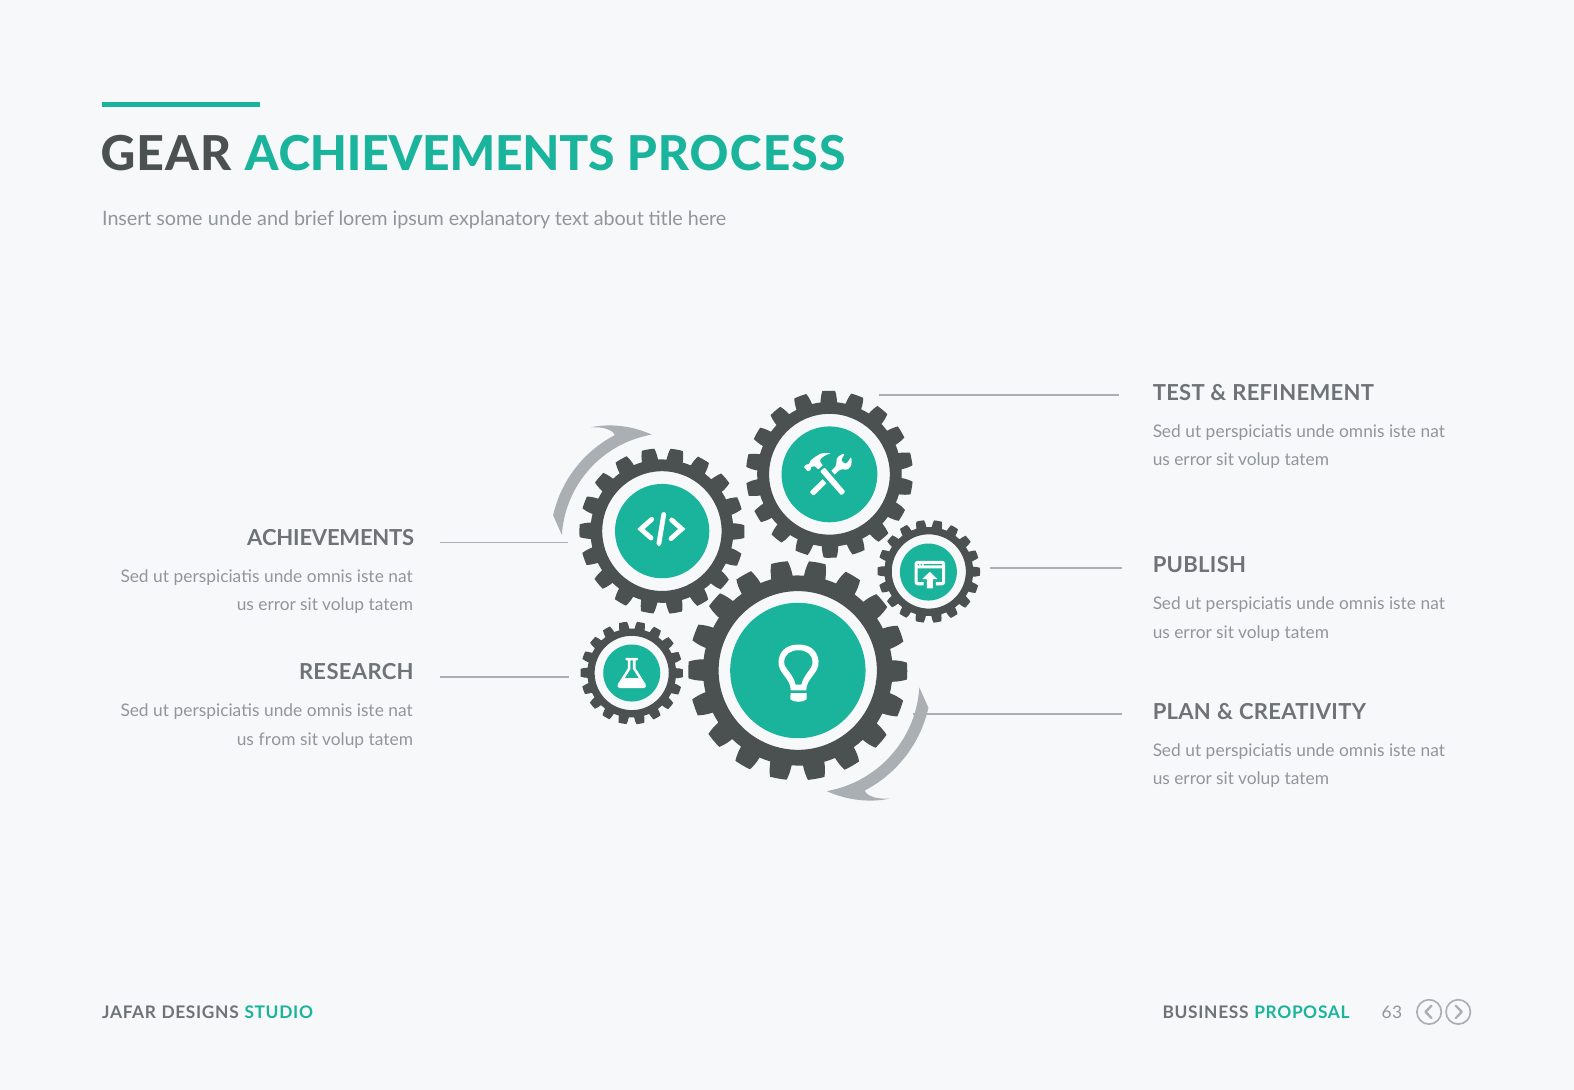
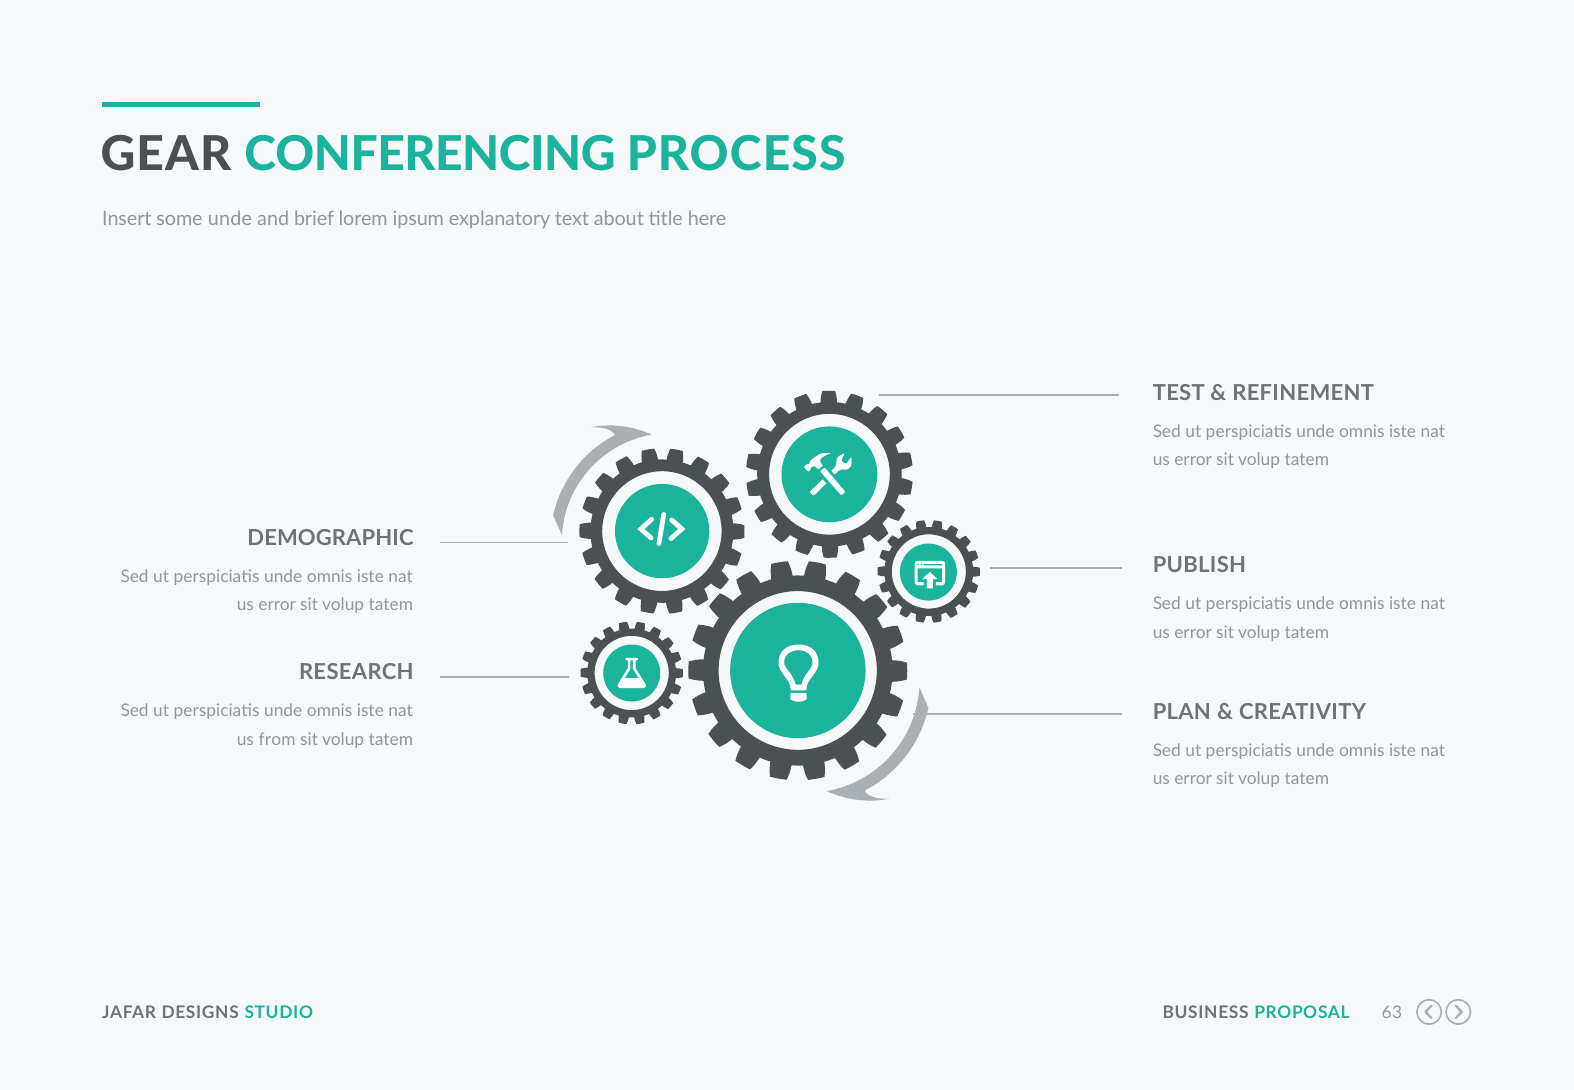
GEAR ACHIEVEMENTS: ACHIEVEMENTS -> CONFERENCING
ACHIEVEMENTS at (331, 538): ACHIEVEMENTS -> DEMOGRAPHIC
